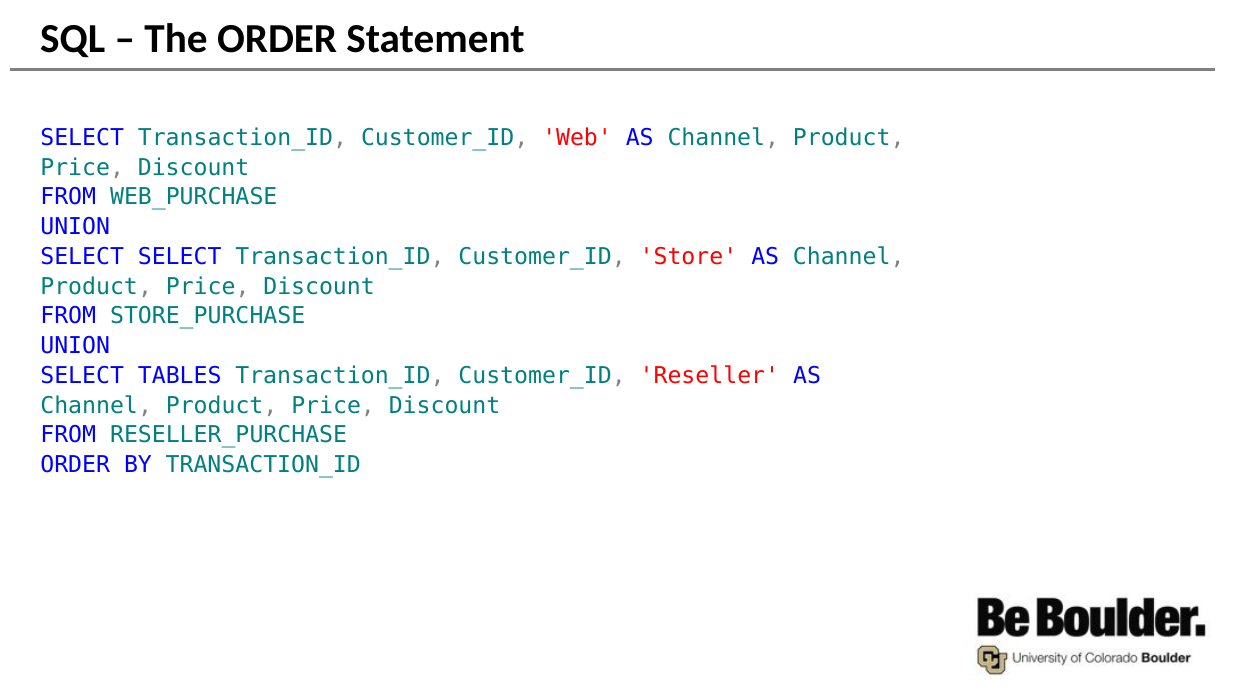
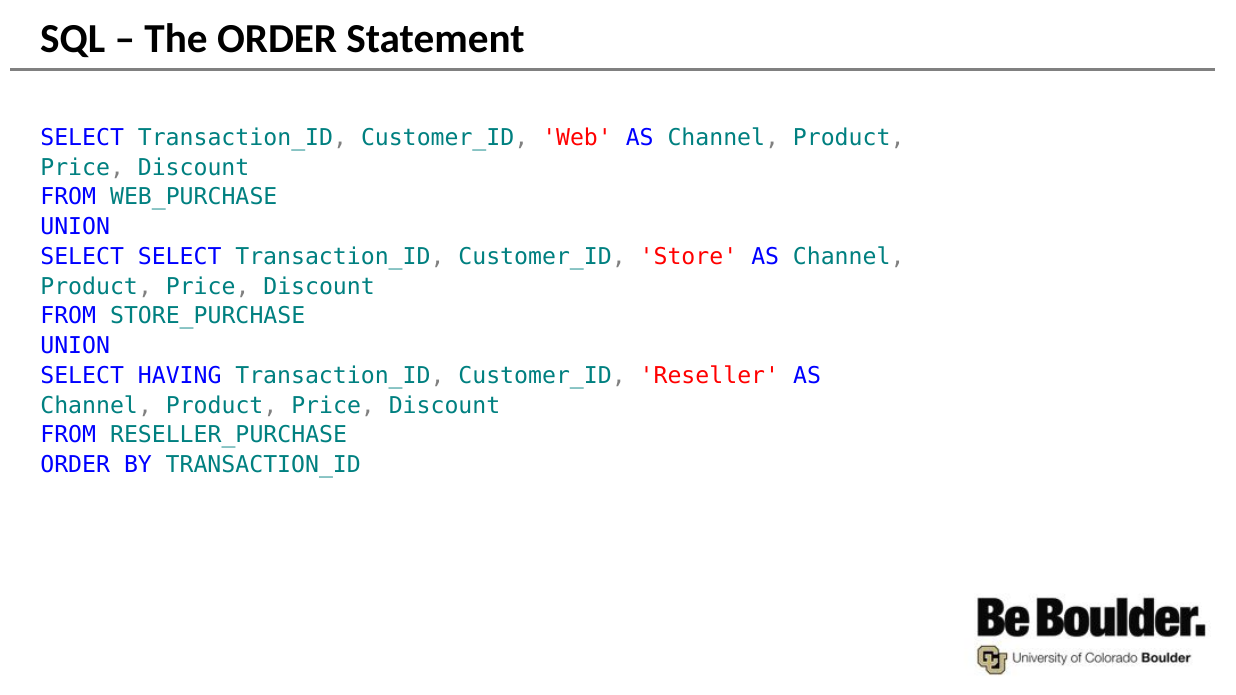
TABLES: TABLES -> HAVING
